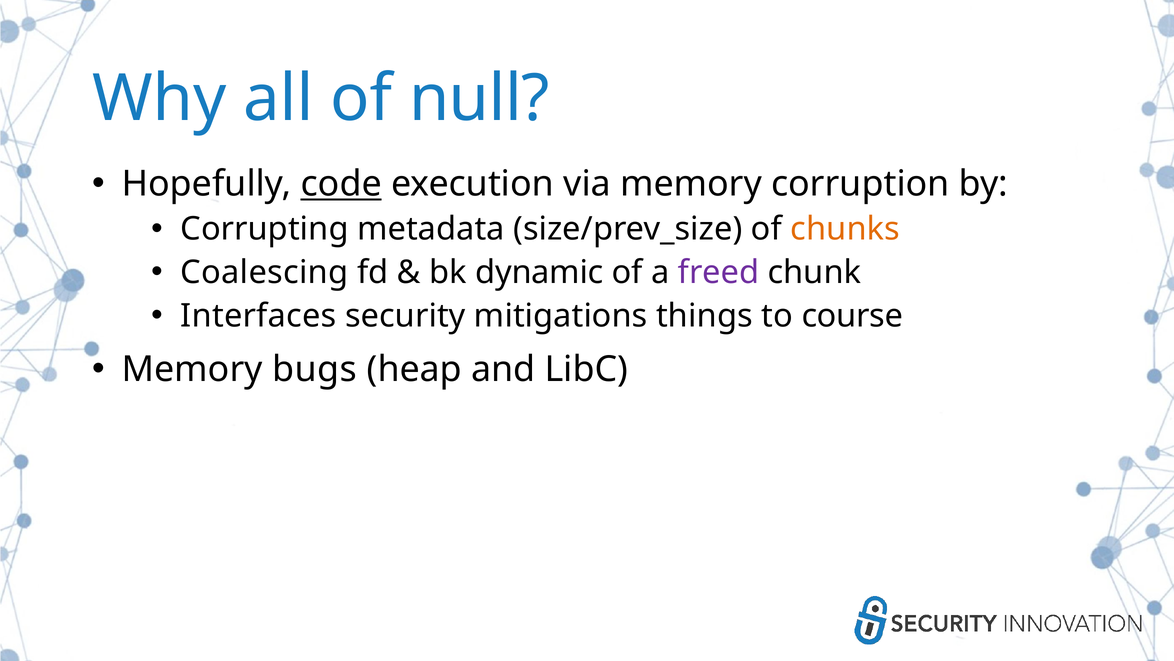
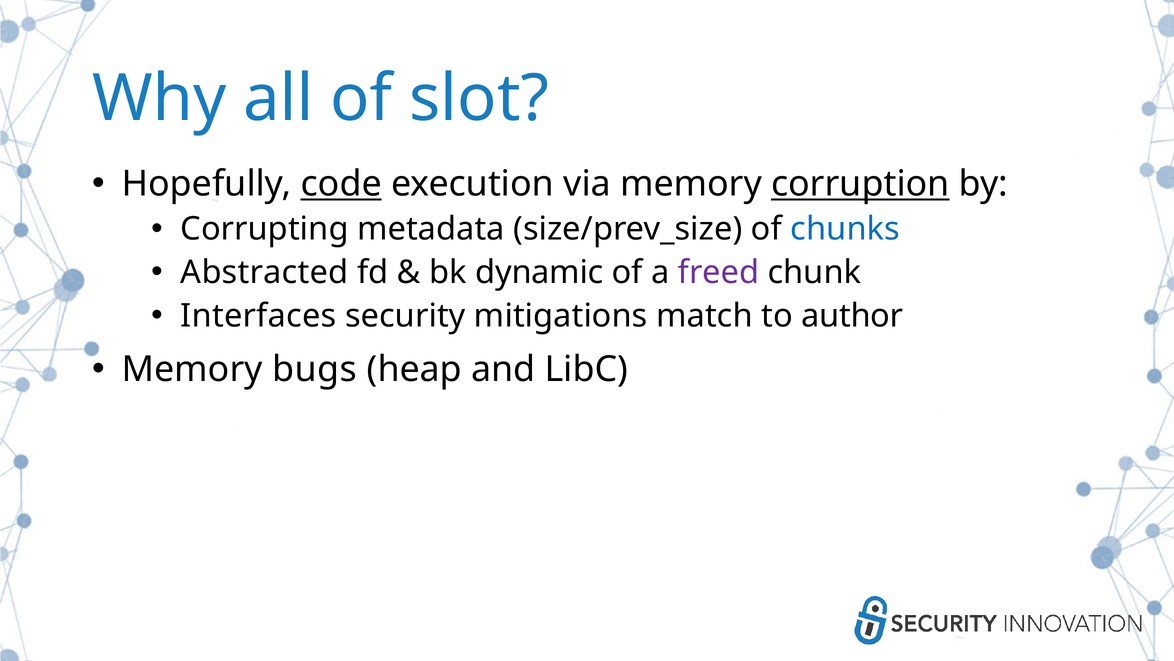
null: null -> slot
corruption underline: none -> present
chunks colour: orange -> blue
Coalescing: Coalescing -> Abstracted
things: things -> match
course: course -> author
